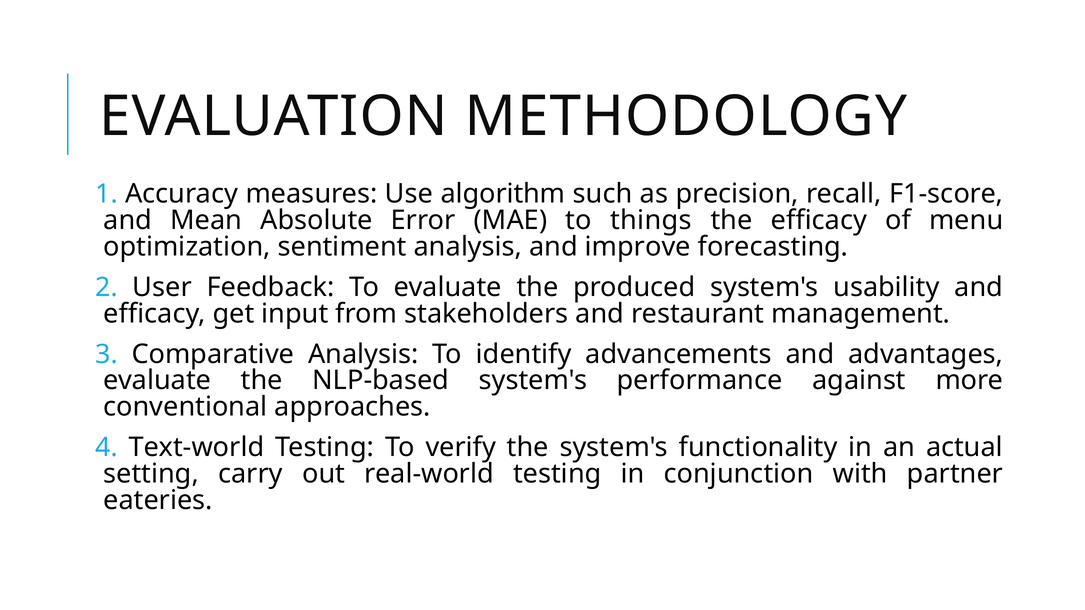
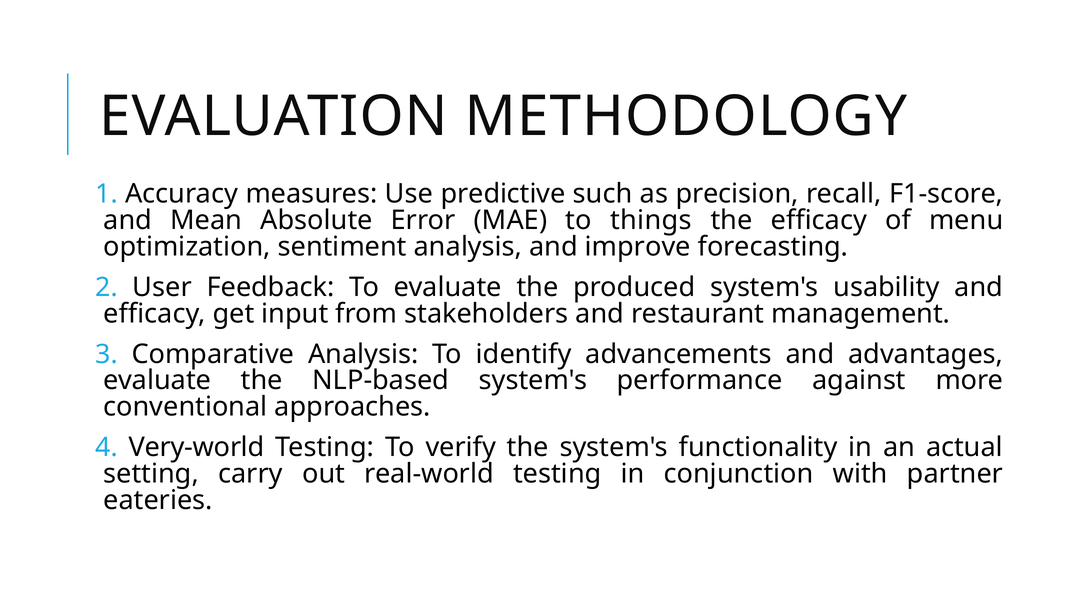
algorithm: algorithm -> predictive
Text-world: Text-world -> Very-world
